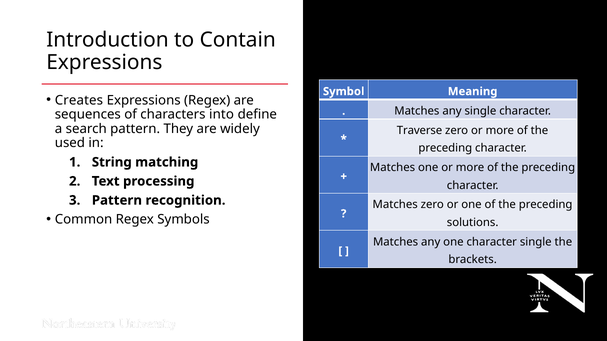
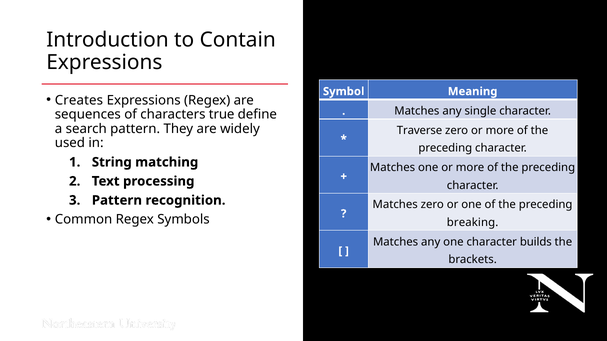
into: into -> true
solutions: solutions -> breaking
character single: single -> builds
